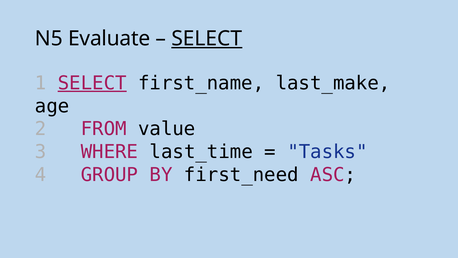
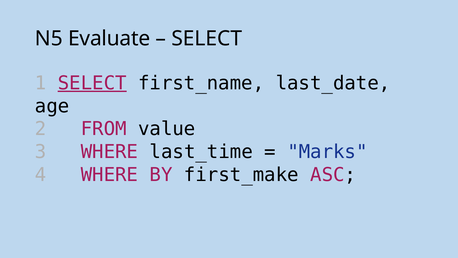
SELECT at (207, 38) underline: present -> none
last_make: last_make -> last_date
Tasks: Tasks -> Marks
4 GROUP: GROUP -> WHERE
first_need: first_need -> first_make
